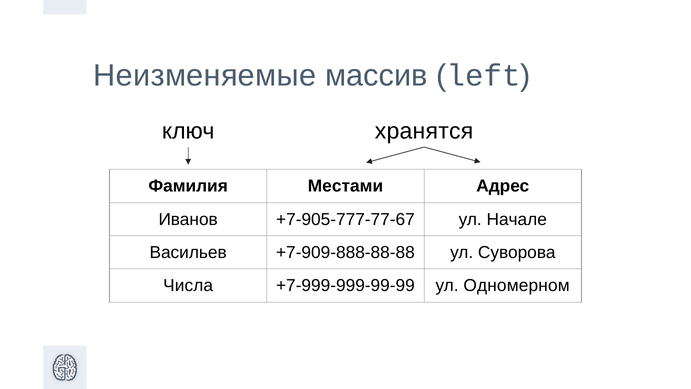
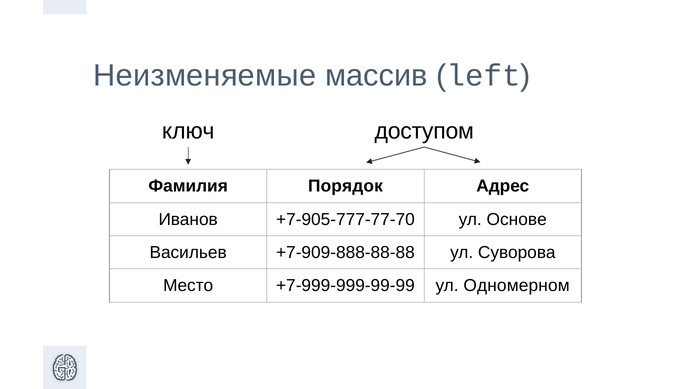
хранятся: хранятся -> доступом
Местами: Местами -> Порядок
+7-905-777-77-67: +7-905-777-77-67 -> +7-905-777-77-70
Начале: Начале -> Основе
Числа: Числа -> Место
